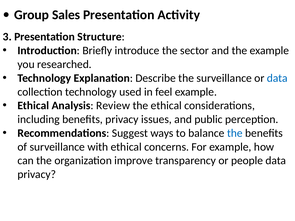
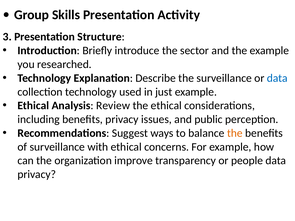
Sales: Sales -> Skills
feel: feel -> just
the at (235, 133) colour: blue -> orange
